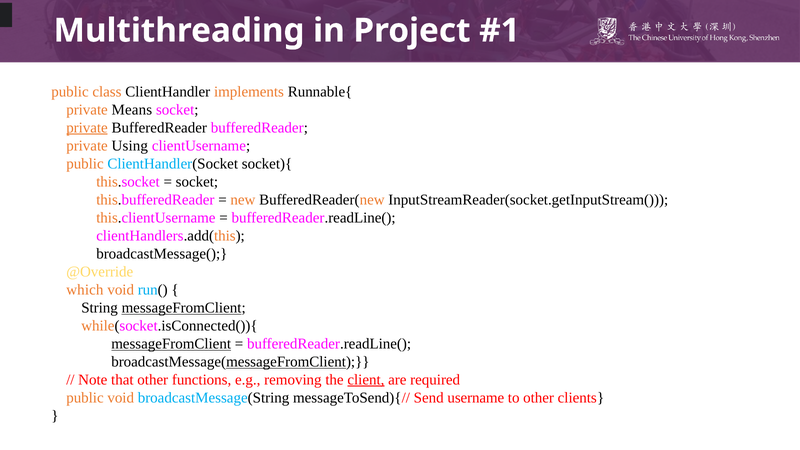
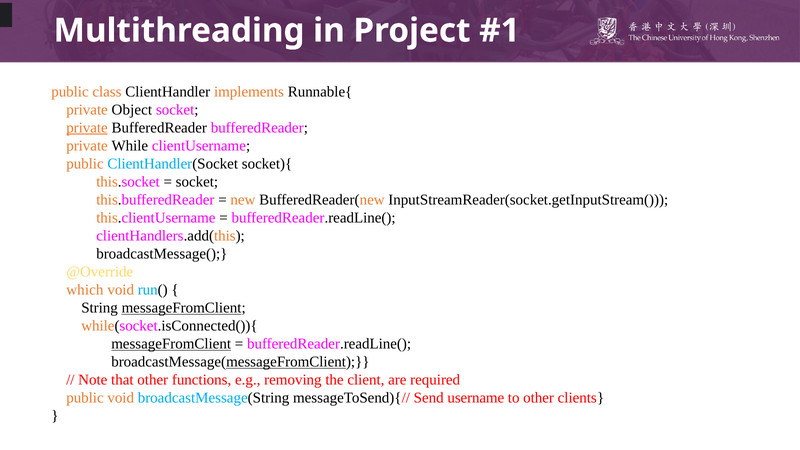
Means: Means -> Object
Using: Using -> While
client underline: present -> none
